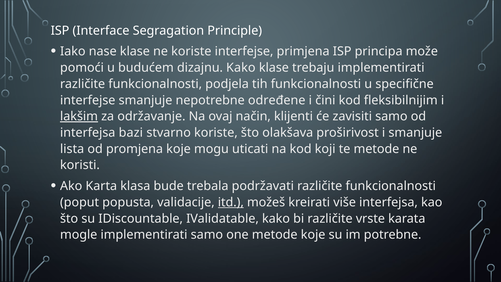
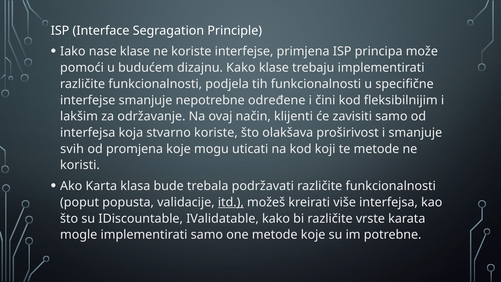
lakšim underline: present -> none
bazi: bazi -> koja
lista: lista -> svih
